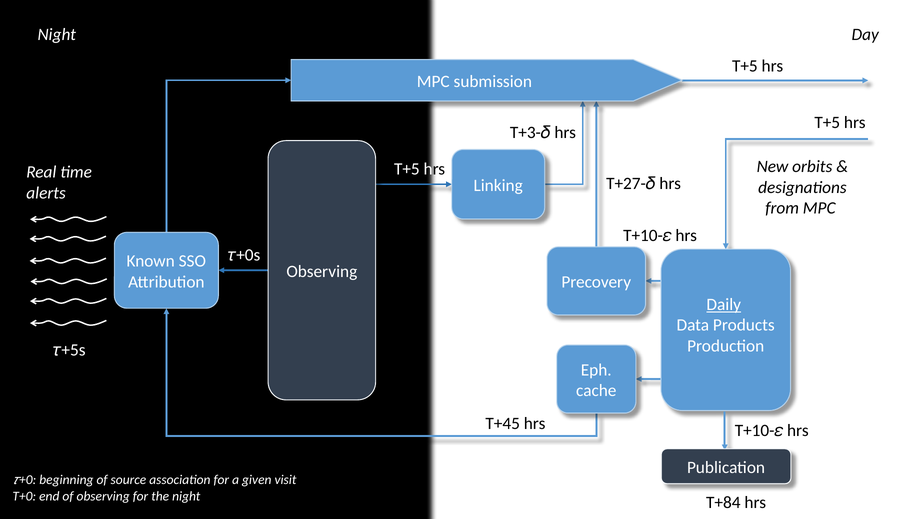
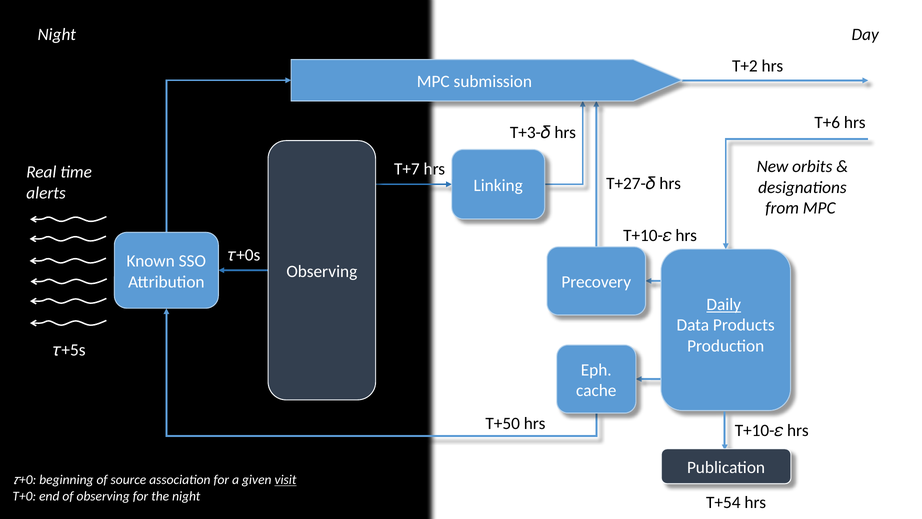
T+5 at (745, 66): T+5 -> T+2
T+5 at (827, 123): T+5 -> T+6
T+5 at (407, 169): T+5 -> T+7
T+45: T+45 -> T+50
visit underline: none -> present
T+84: T+84 -> T+54
